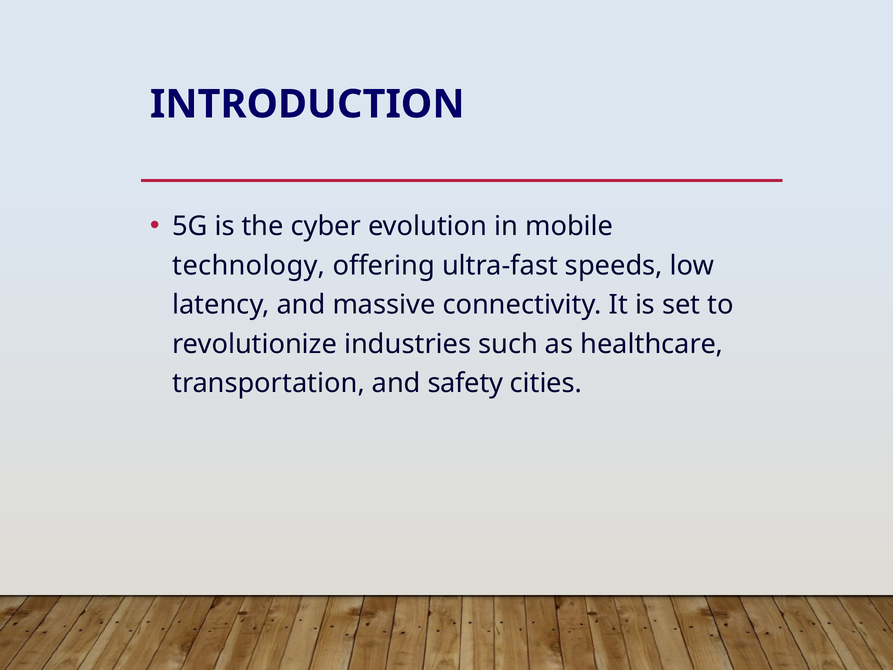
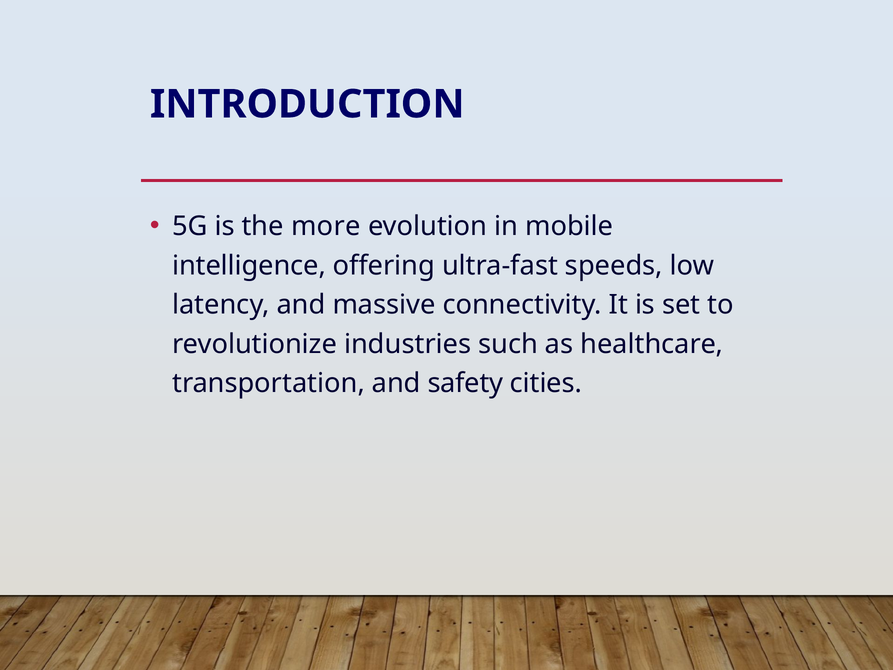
cyber: cyber -> more
technology: technology -> intelligence
